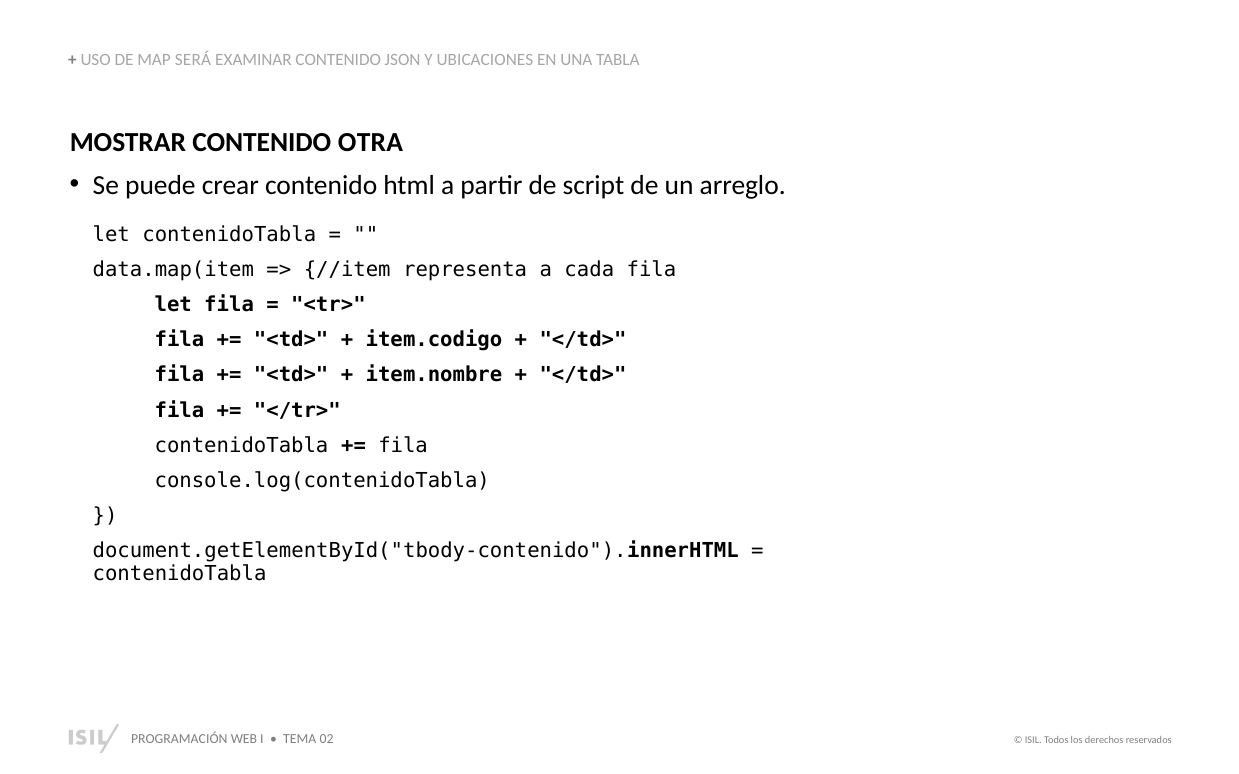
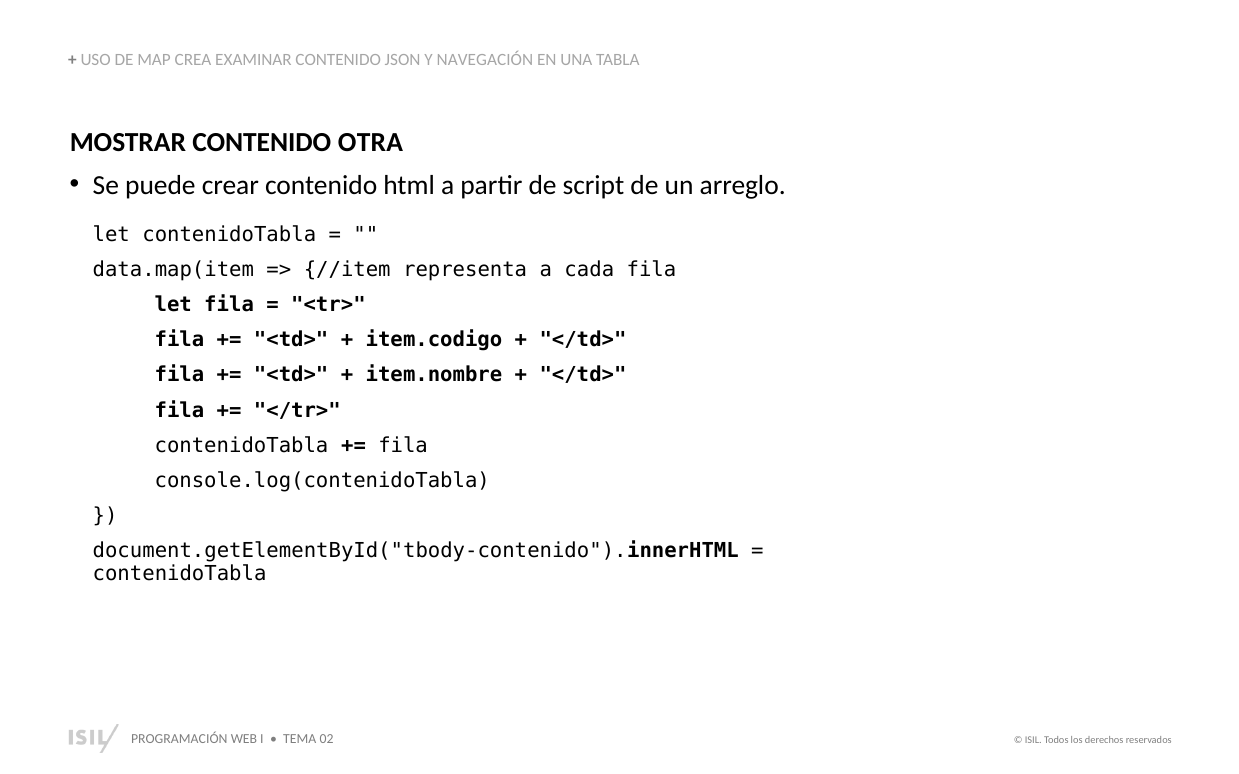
SERÁ: SERÁ -> CREA
UBICACIONES: UBICACIONES -> NAVEGACIÓN
